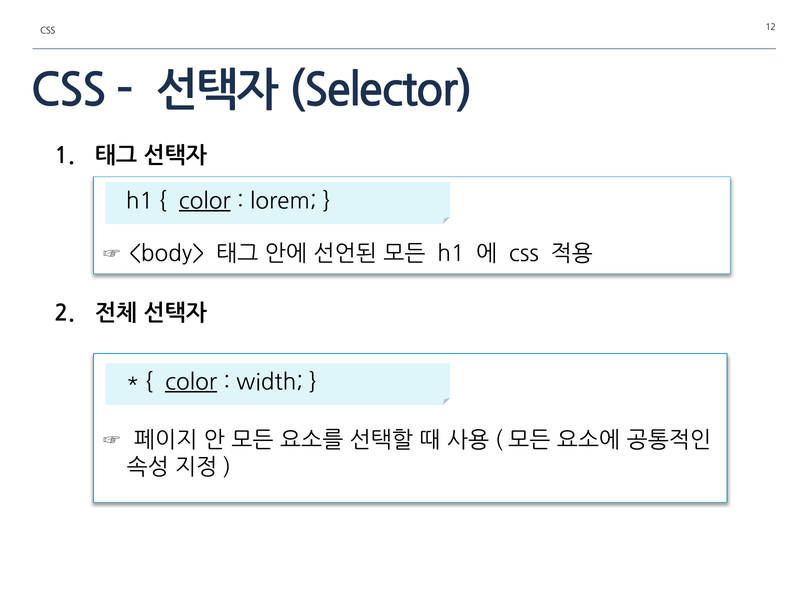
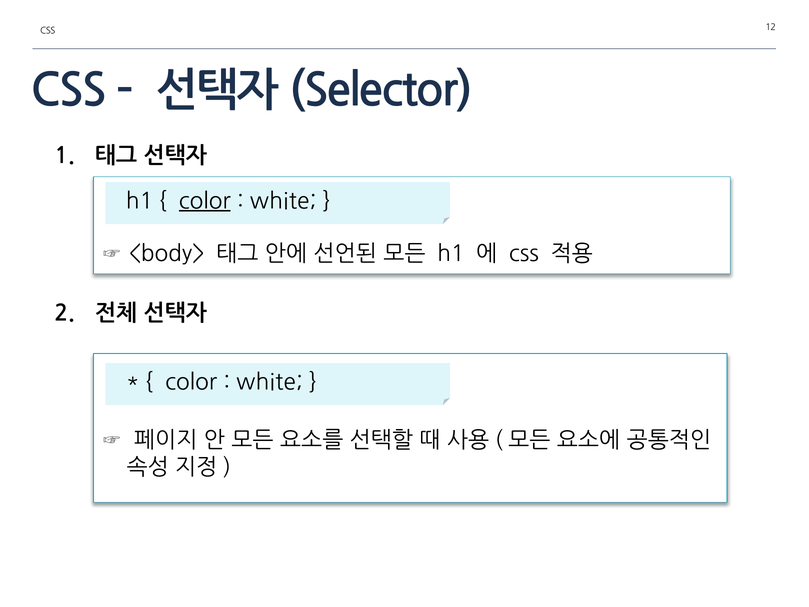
lorem at (283, 201): lorem -> white
color at (191, 382) underline: present -> none
width at (270, 382): width -> white
